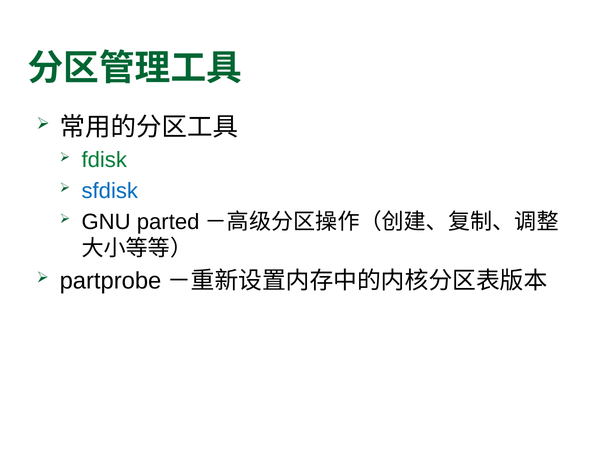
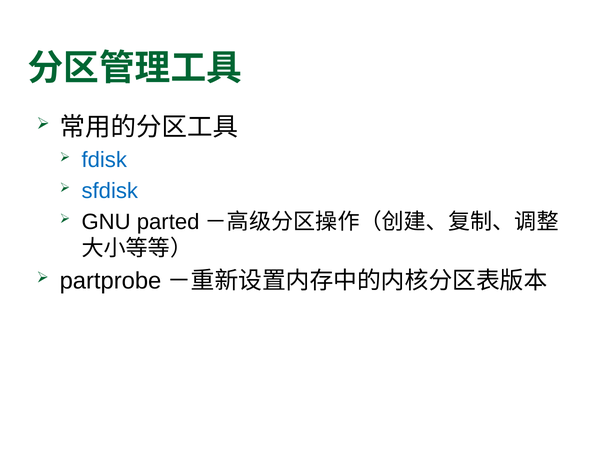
fdisk colour: green -> blue
